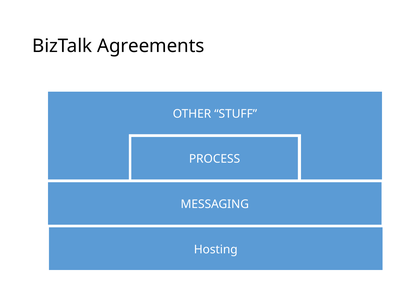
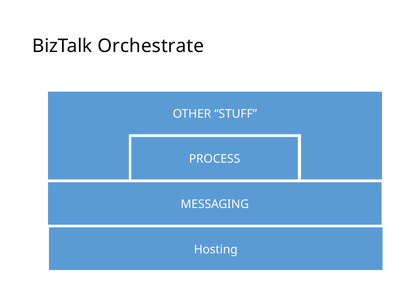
Agreements: Agreements -> Orchestrate
